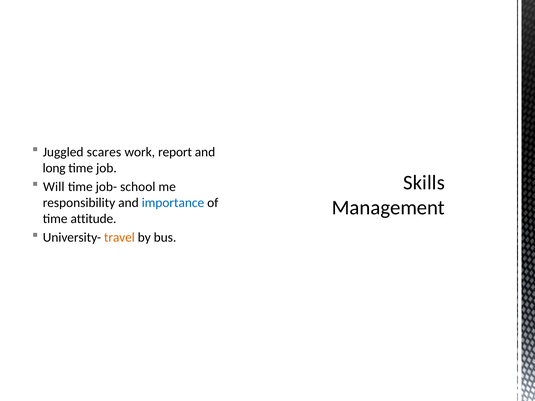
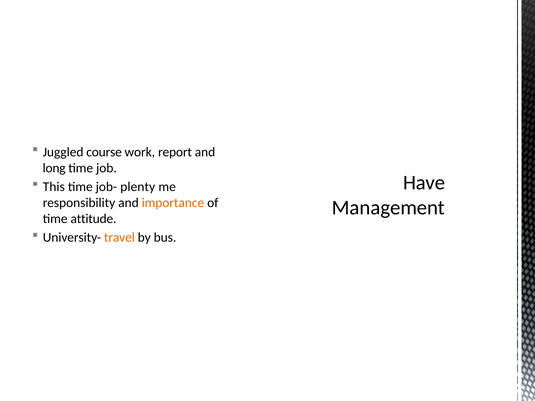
scares: scares -> course
Skills: Skills -> Have
Will: Will -> This
school: school -> plenty
importance colour: blue -> orange
